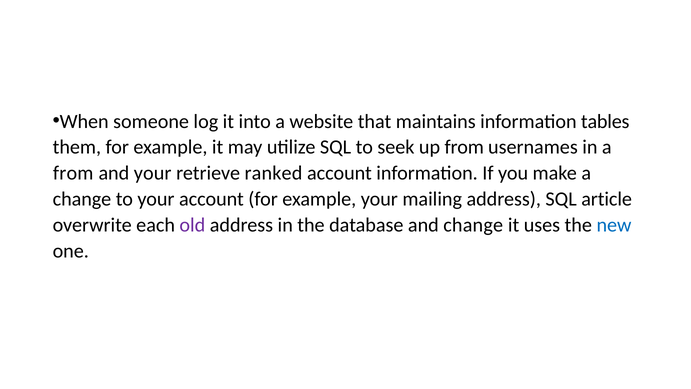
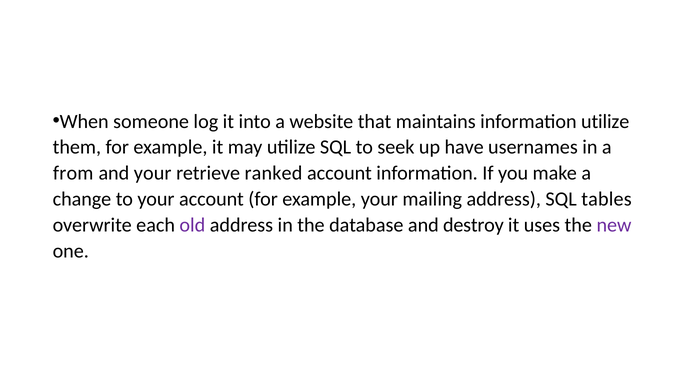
information tables: tables -> utilize
up from: from -> have
article: article -> tables
and change: change -> destroy
new colour: blue -> purple
